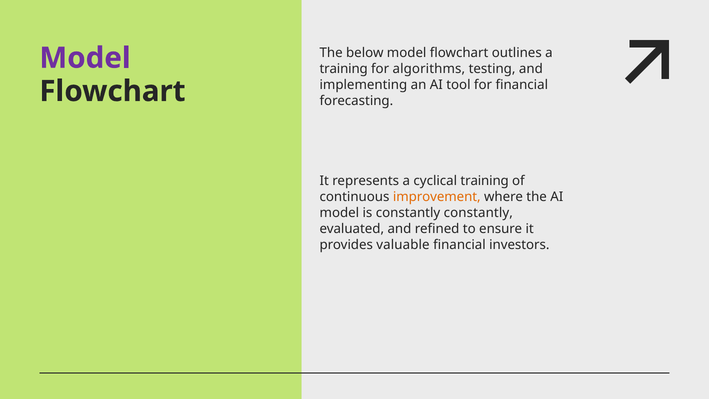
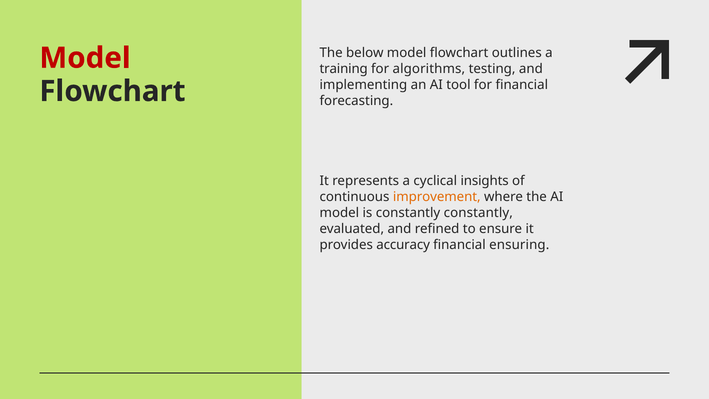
Model at (85, 58) colour: purple -> red
cyclical training: training -> insights
valuable: valuable -> accuracy
investors: investors -> ensuring
